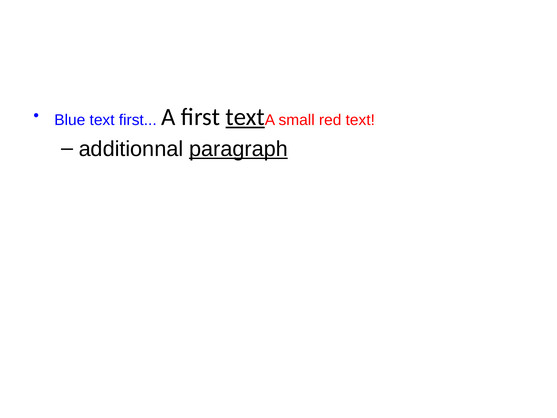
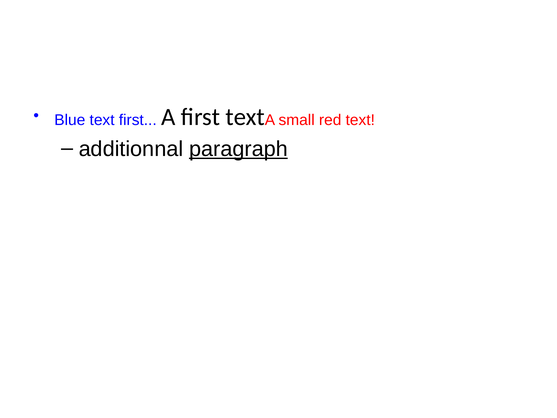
text at (245, 117) underline: present -> none
